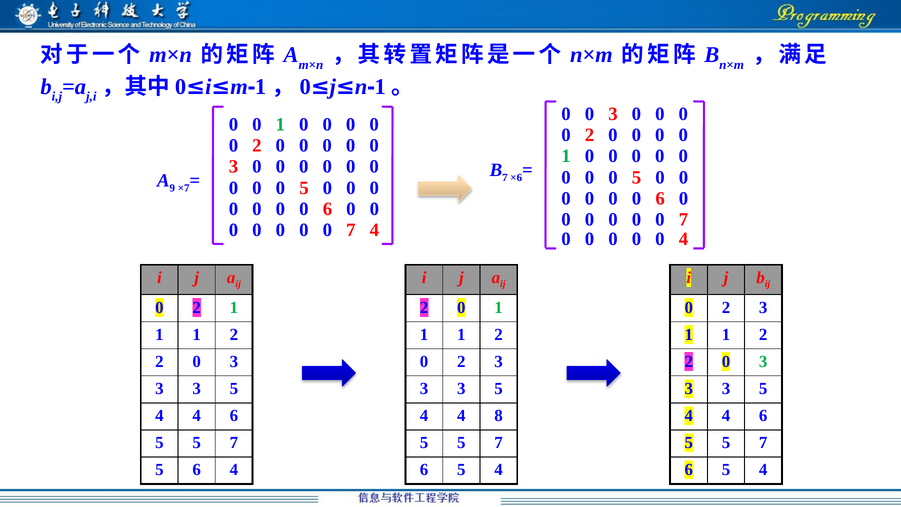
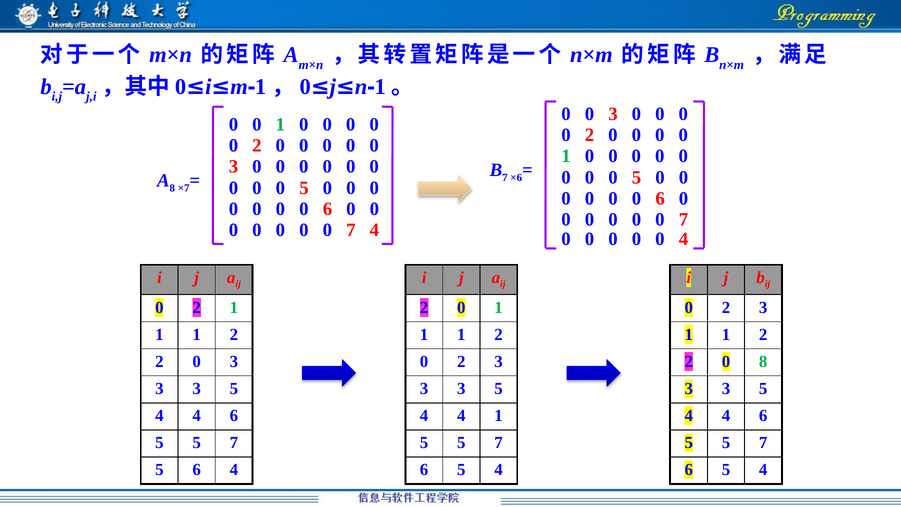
9 at (172, 188): 9 -> 8
3 at (763, 361): 3 -> 8
4 8: 8 -> 1
